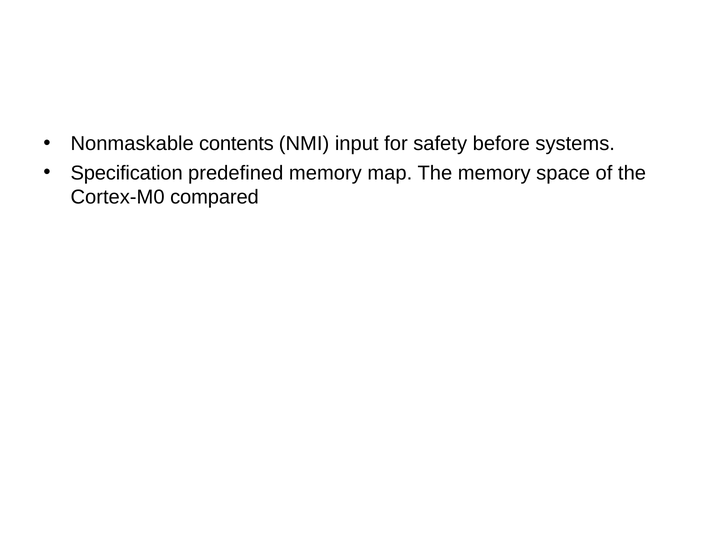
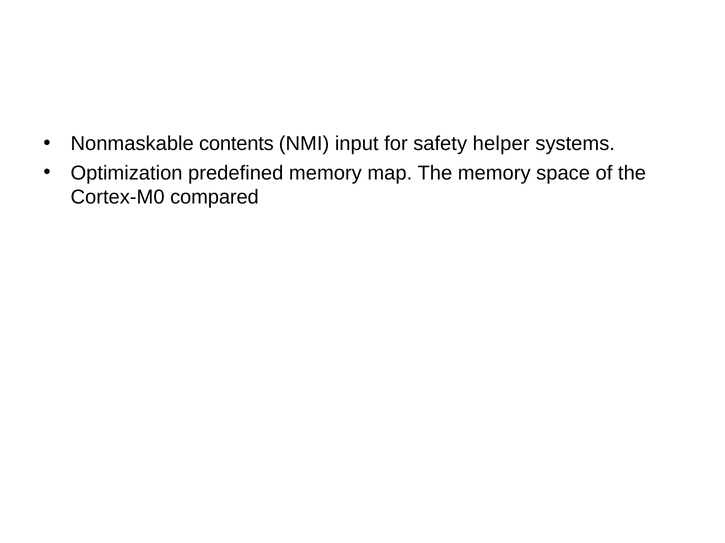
before: before -> helper
Specification: Specification -> Optimization
